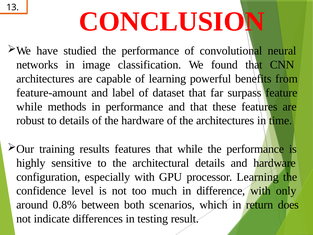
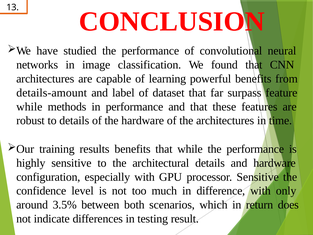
feature-amount: feature-amount -> details-amount
results features: features -> benefits
processor Learning: Learning -> Sensitive
0.8%: 0.8% -> 3.5%
